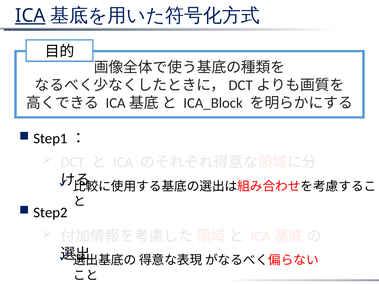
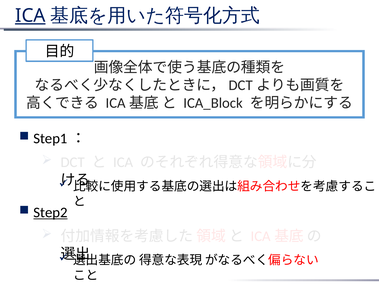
Step2 underline: none -> present
